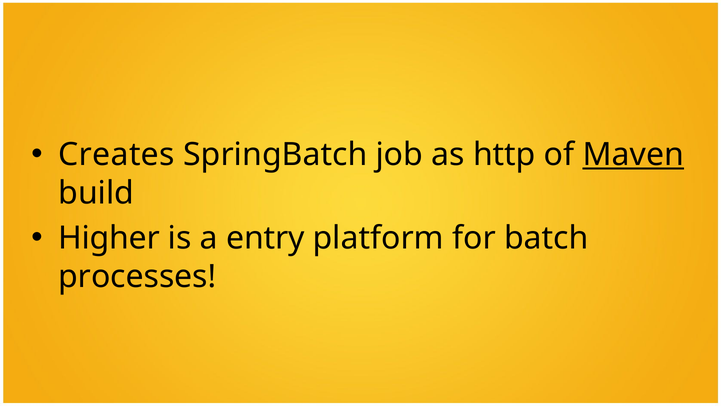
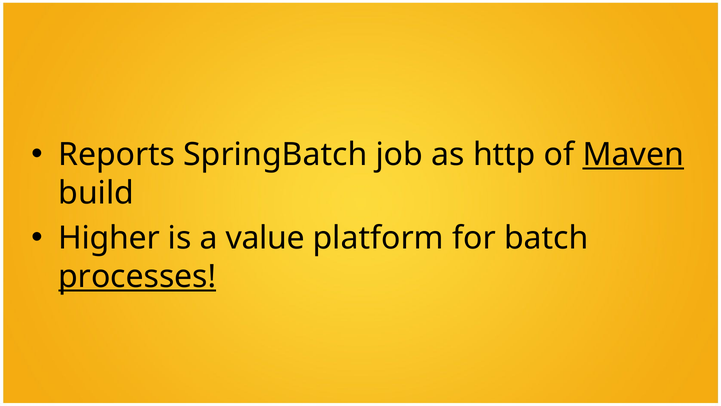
Creates: Creates -> Reports
entry: entry -> value
processes underline: none -> present
